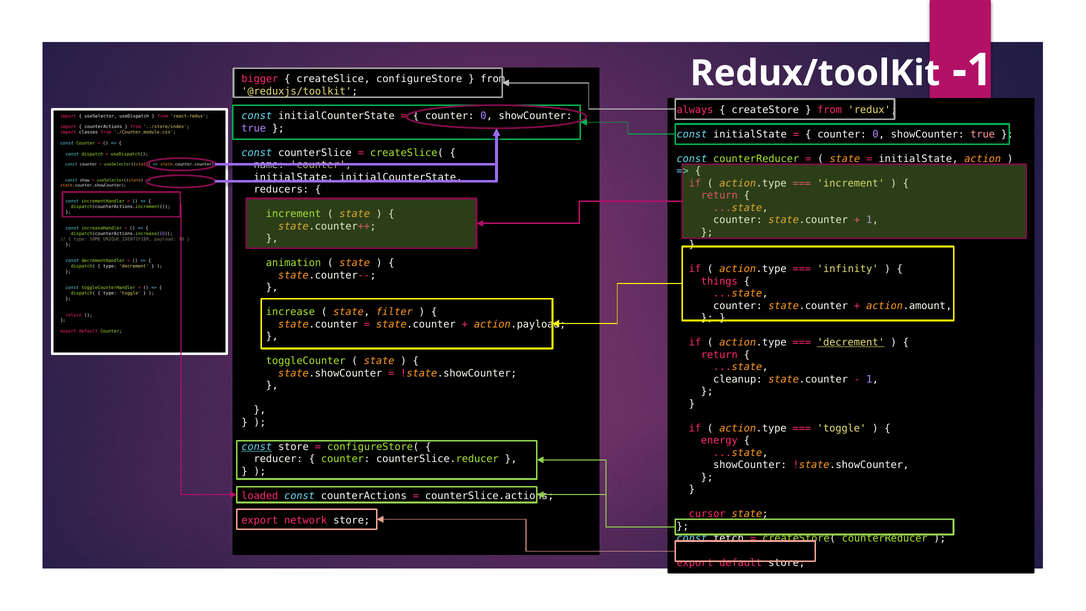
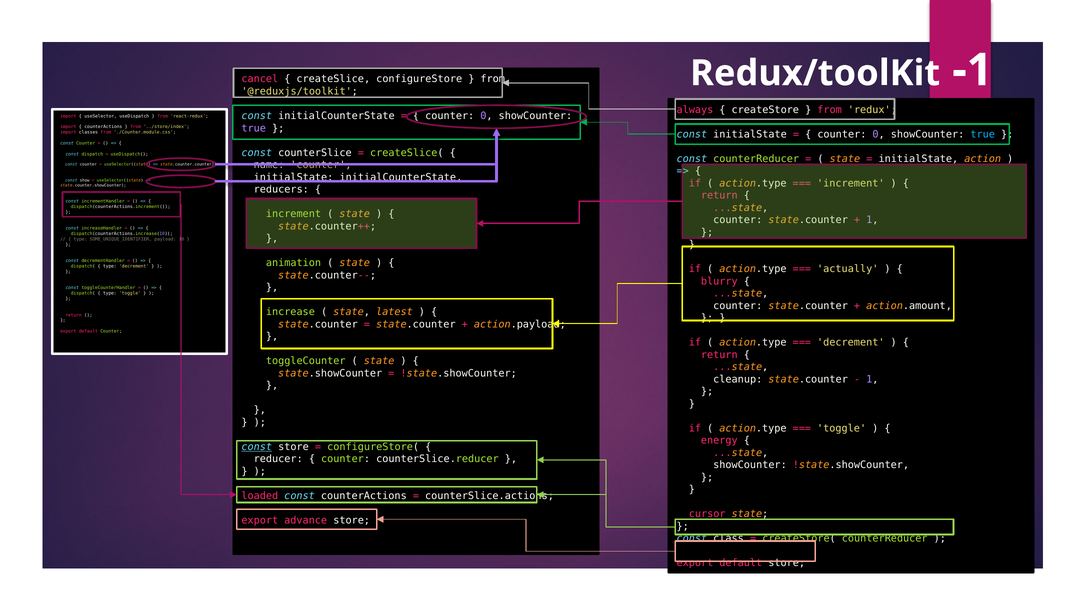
bigger: bigger -> cancel
true at (983, 134) colour: pink -> light blue
infinity: infinity -> actually
things: things -> blurry
filter: filter -> latest
decrement at (851, 342) underline: present -> none
network: network -> advance
fetch: fetch -> class
